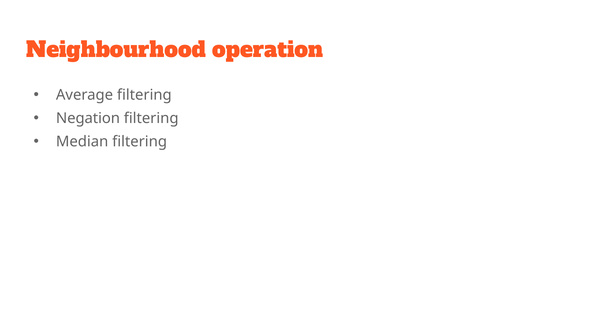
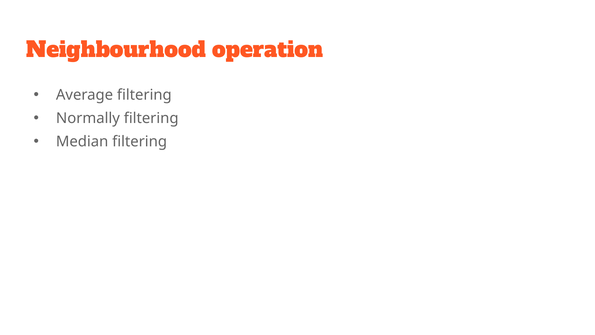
Negation: Negation -> Normally
